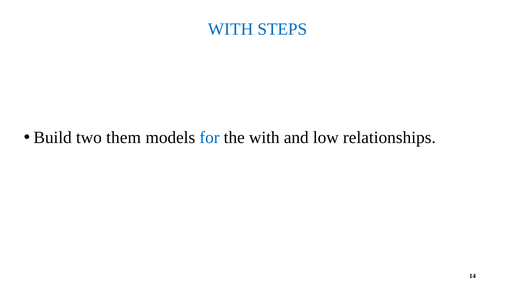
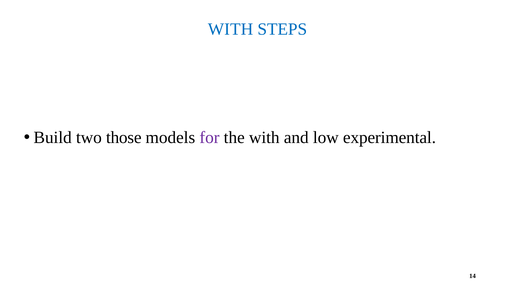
them: them -> those
for colour: blue -> purple
relationships: relationships -> experimental
